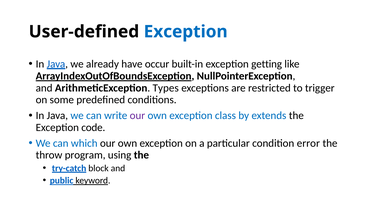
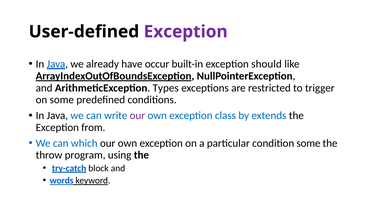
Exception at (186, 32) colour: blue -> purple
getting: getting -> should
code: code -> from
condition error: error -> some
public: public -> words
